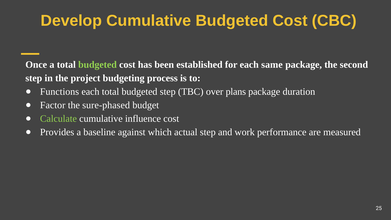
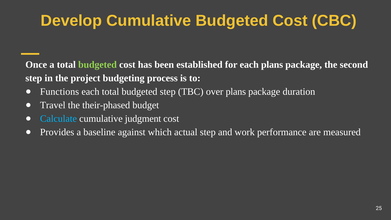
each same: same -> plans
Factor: Factor -> Travel
sure-phased: sure-phased -> their-phased
Calculate colour: light green -> light blue
influence: influence -> judgment
